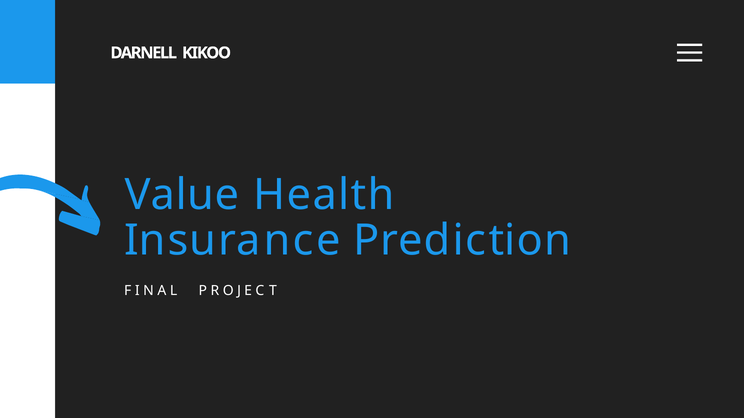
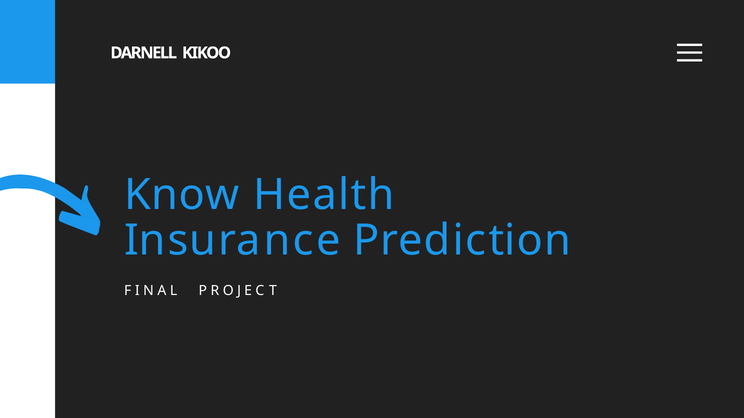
Value: Value -> Know
